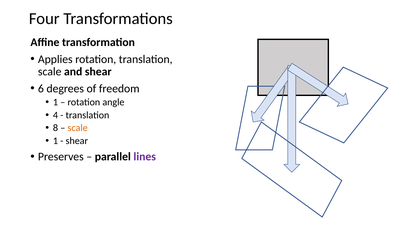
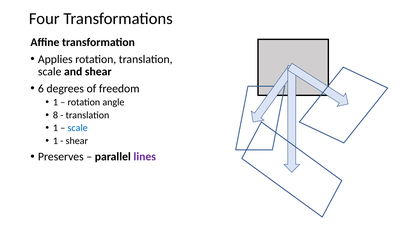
4: 4 -> 8
8 at (56, 128): 8 -> 1
scale at (78, 128) colour: orange -> blue
